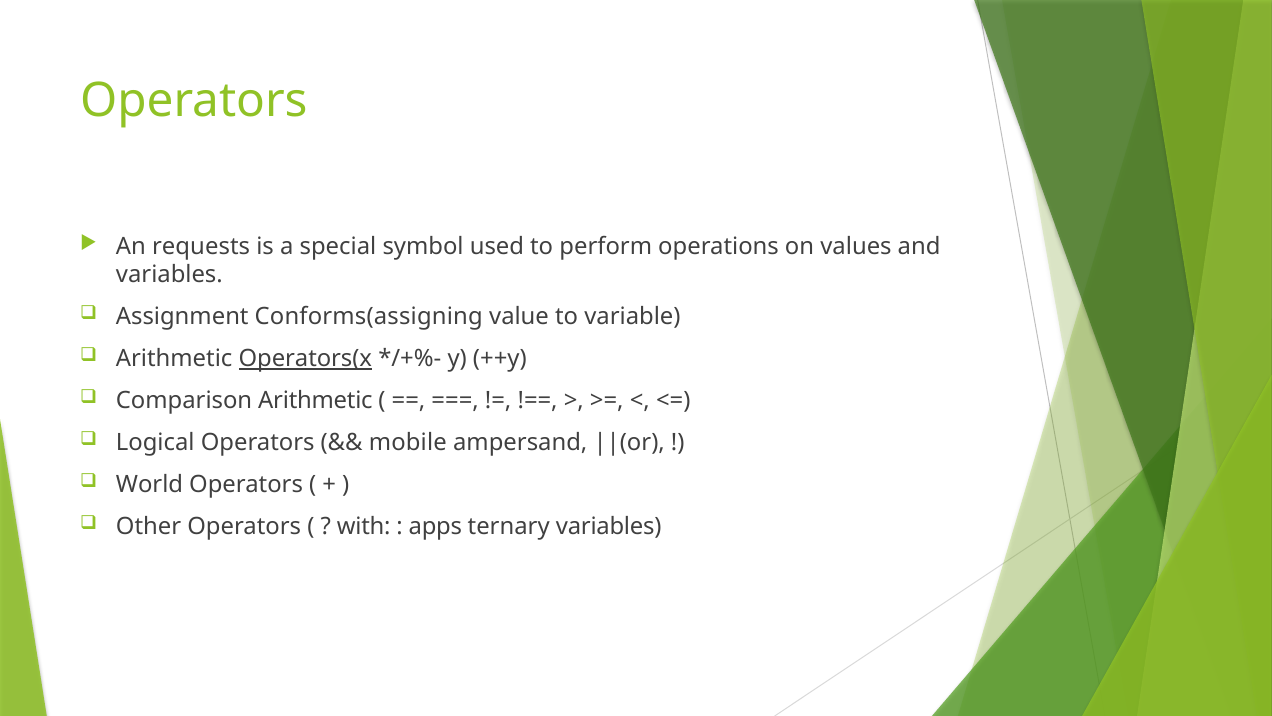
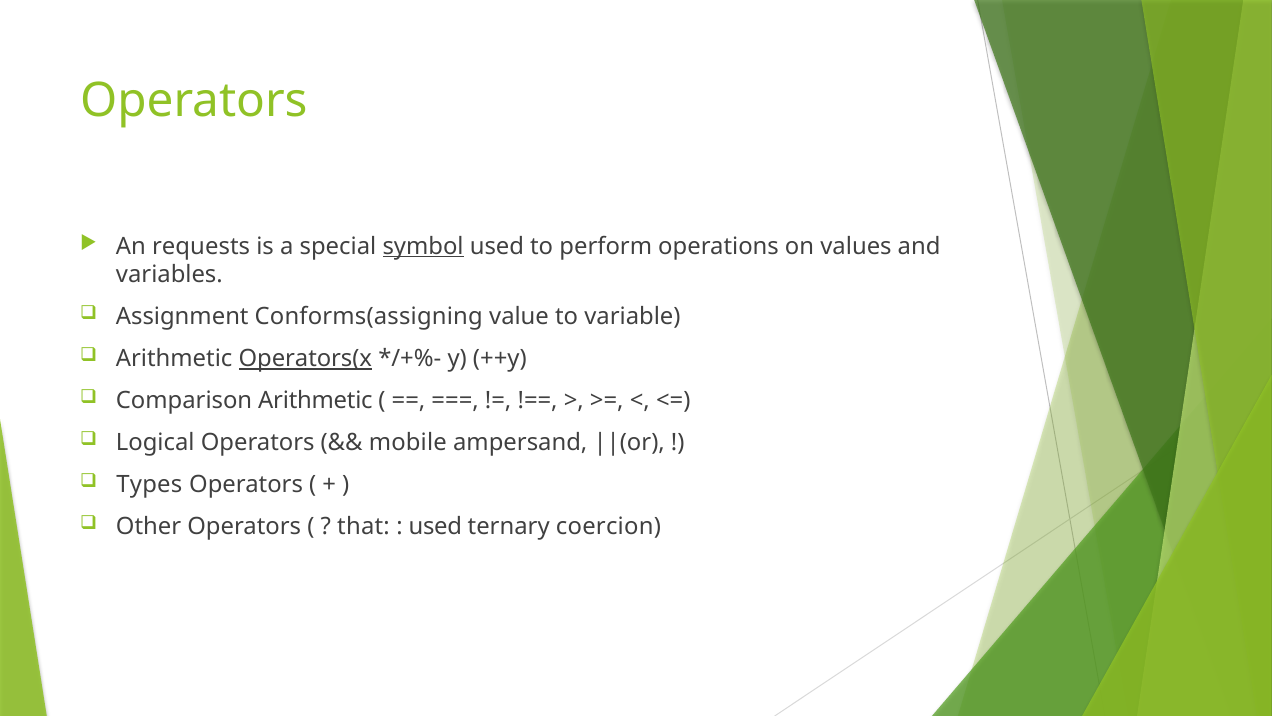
symbol underline: none -> present
World: World -> Types
with: with -> that
apps at (435, 526): apps -> used
ternary variables: variables -> coercion
